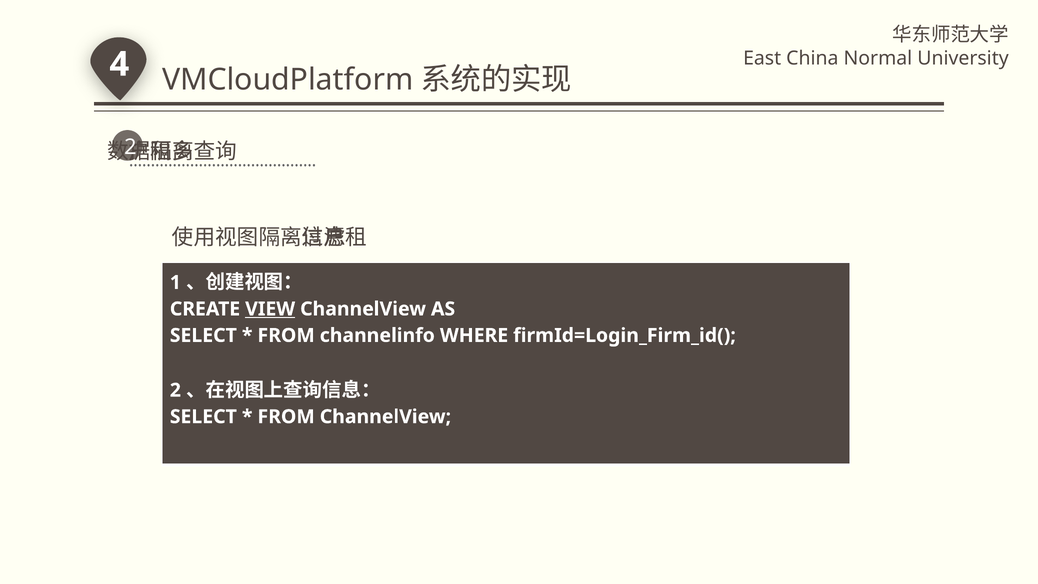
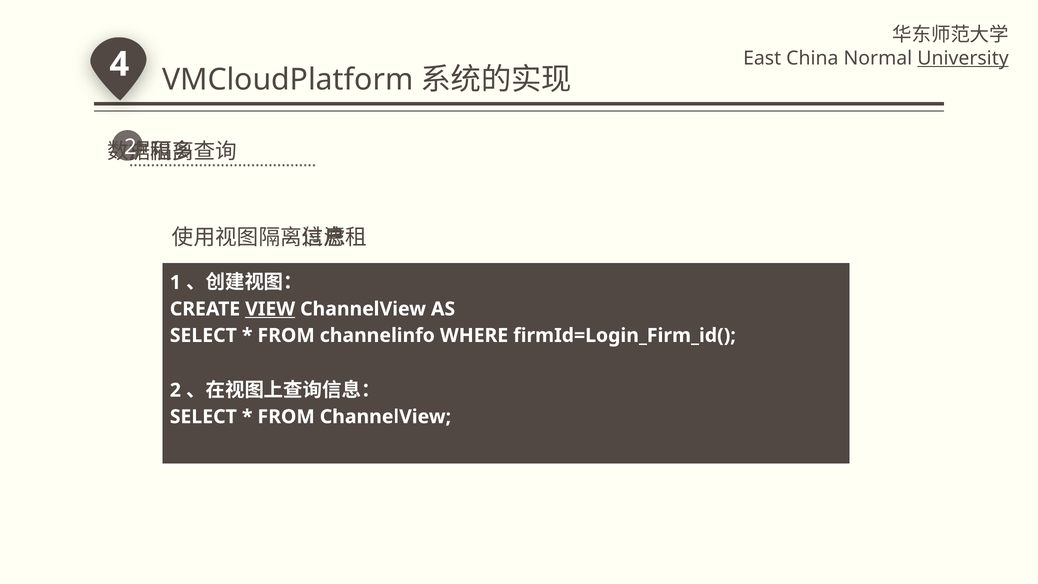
University underline: none -> present
